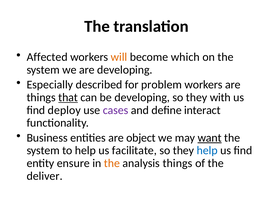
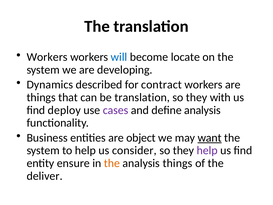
Affected at (47, 57): Affected -> Workers
will colour: orange -> blue
which: which -> locate
Especially: Especially -> Dynamics
problem: problem -> contract
that underline: present -> none
be developing: developing -> translation
define interact: interact -> analysis
facilitate: facilitate -> consider
help at (207, 150) colour: blue -> purple
